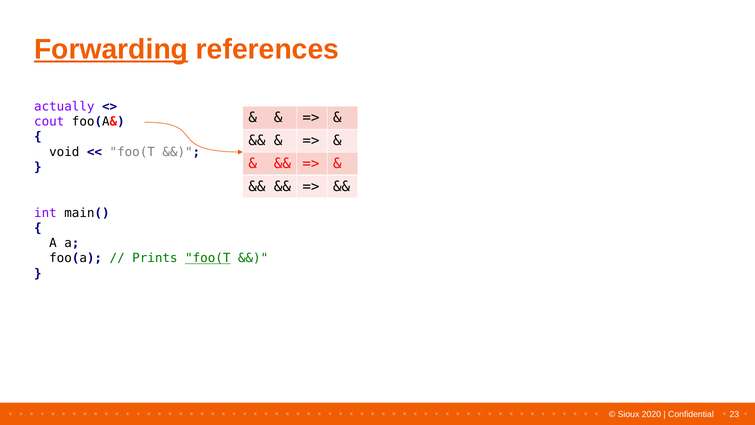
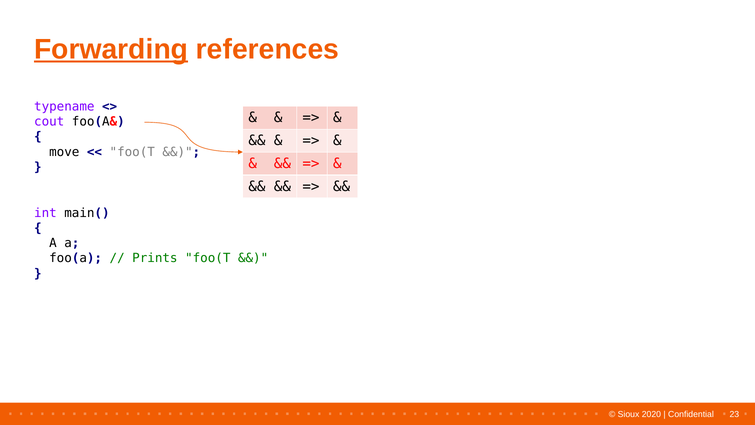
actually: actually -> typename
void: void -> move
foo(T at (208, 258) underline: present -> none
